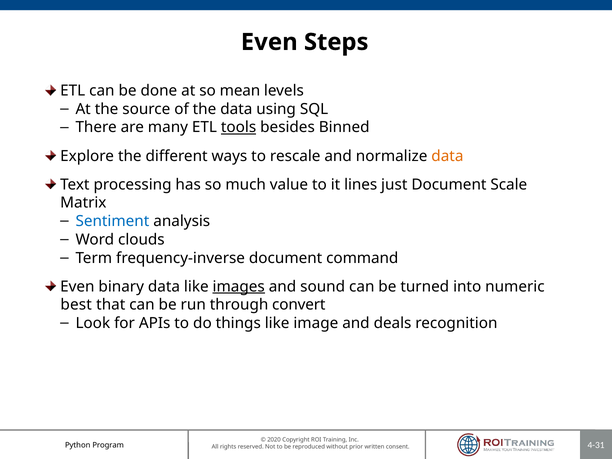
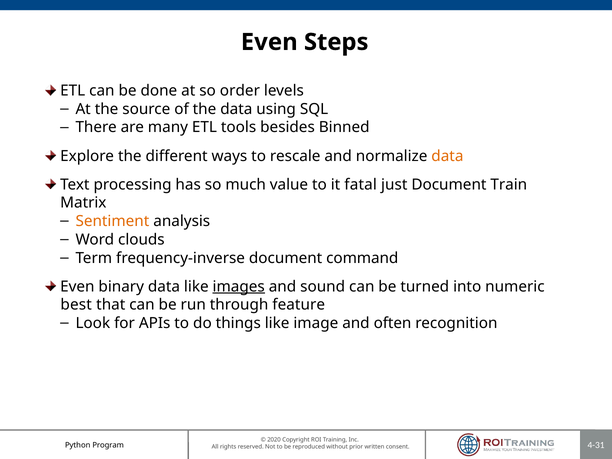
mean: mean -> order
tools underline: present -> none
lines: lines -> fatal
Scale: Scale -> Train
Sentiment colour: blue -> orange
convert: convert -> feature
deals: deals -> often
